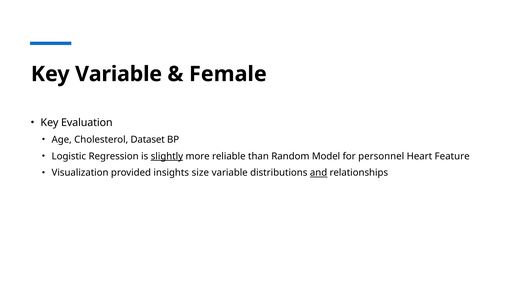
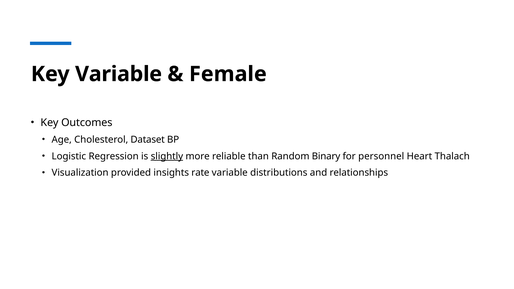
Evaluation: Evaluation -> Outcomes
Model: Model -> Binary
Feature: Feature -> Thalach
size: size -> rate
and underline: present -> none
